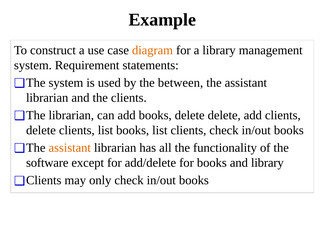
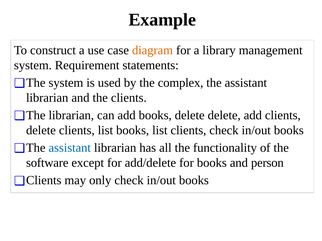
between: between -> complex
assistant at (70, 148) colour: orange -> blue
and library: library -> person
